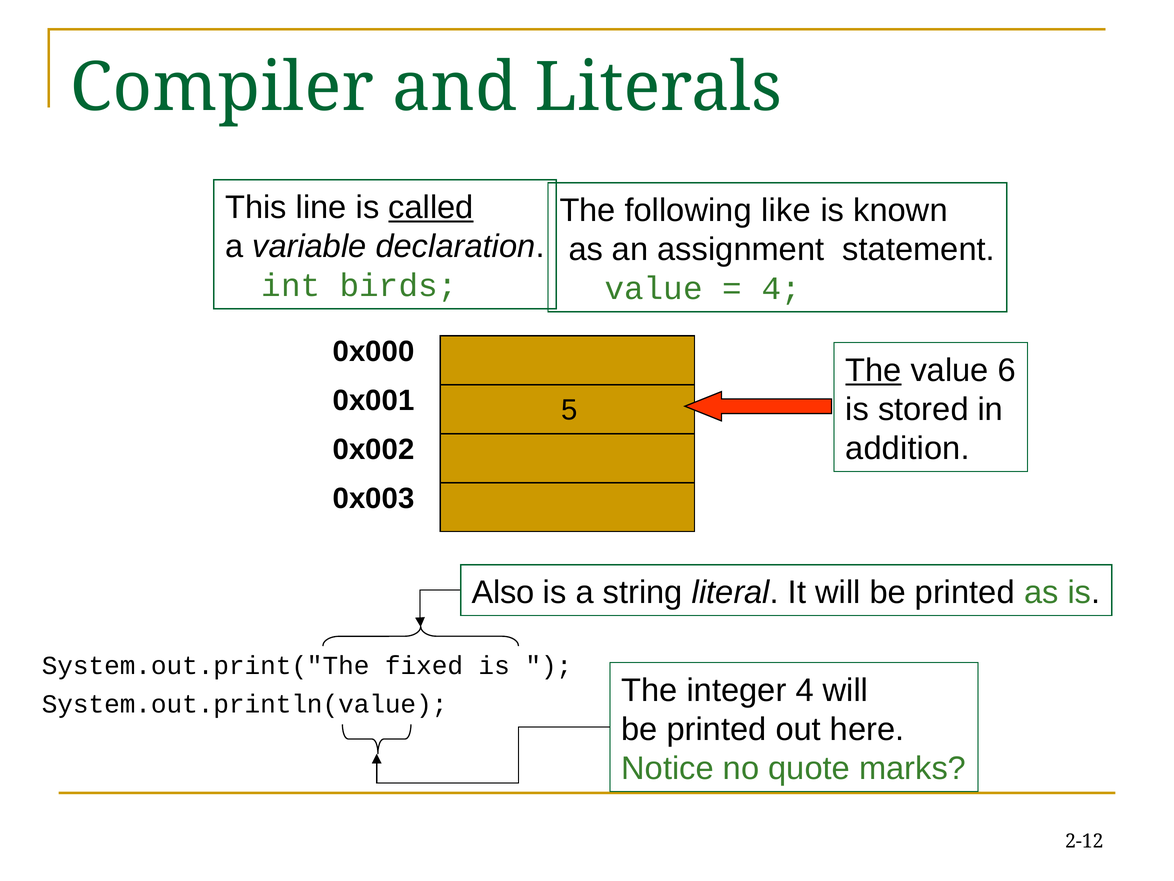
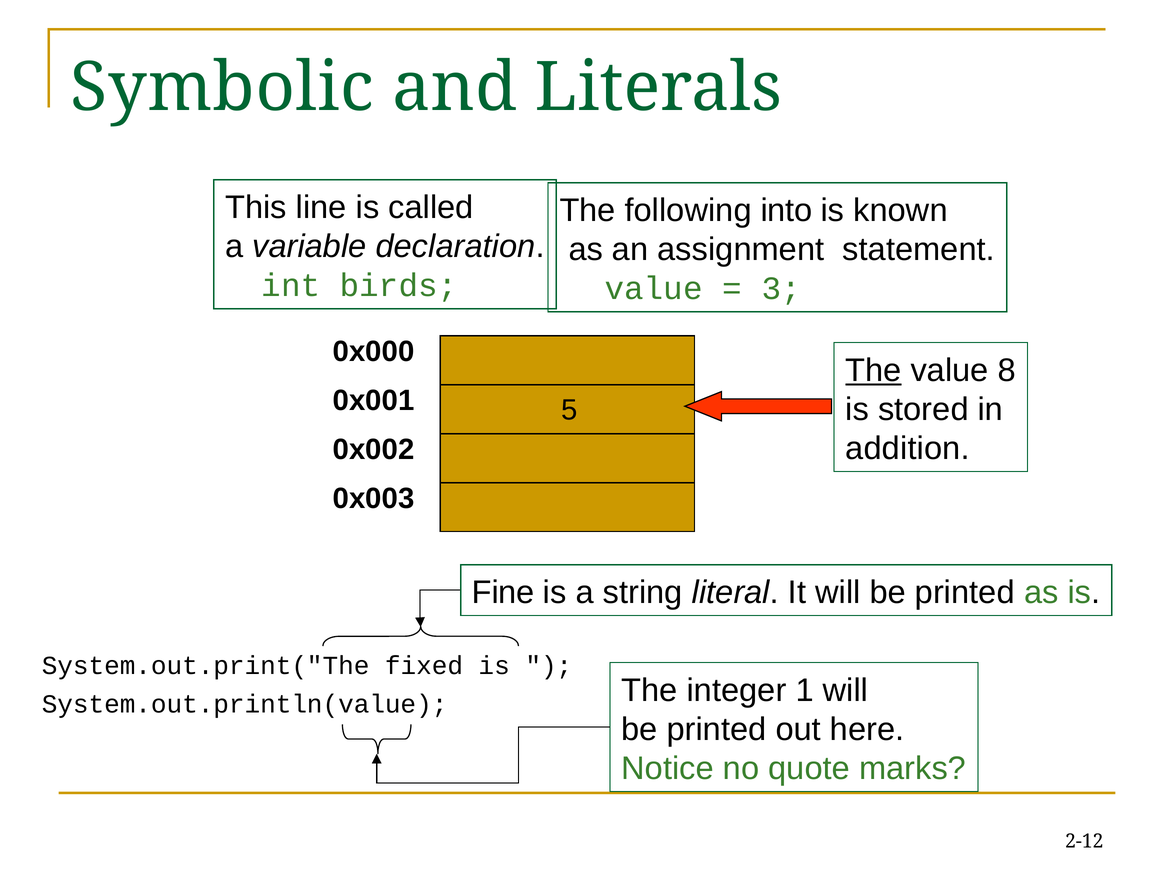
Compiler: Compiler -> Symbolic
called underline: present -> none
like: like -> into
4 at (781, 289): 4 -> 3
6: 6 -> 8
Also: Also -> Fine
integer 4: 4 -> 1
